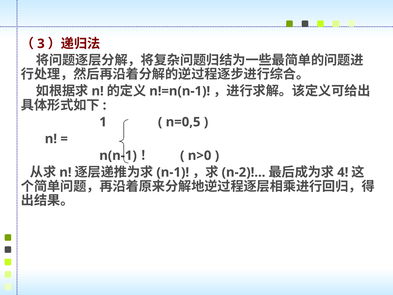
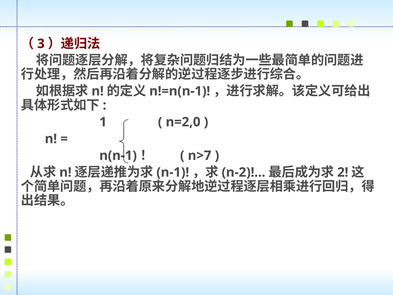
n=0,5: n=0,5 -> n=2,0
n>0: n>0 -> n>7
4: 4 -> 2
